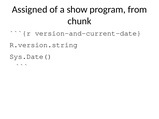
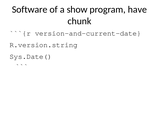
Assigned: Assigned -> Software
from: from -> have
